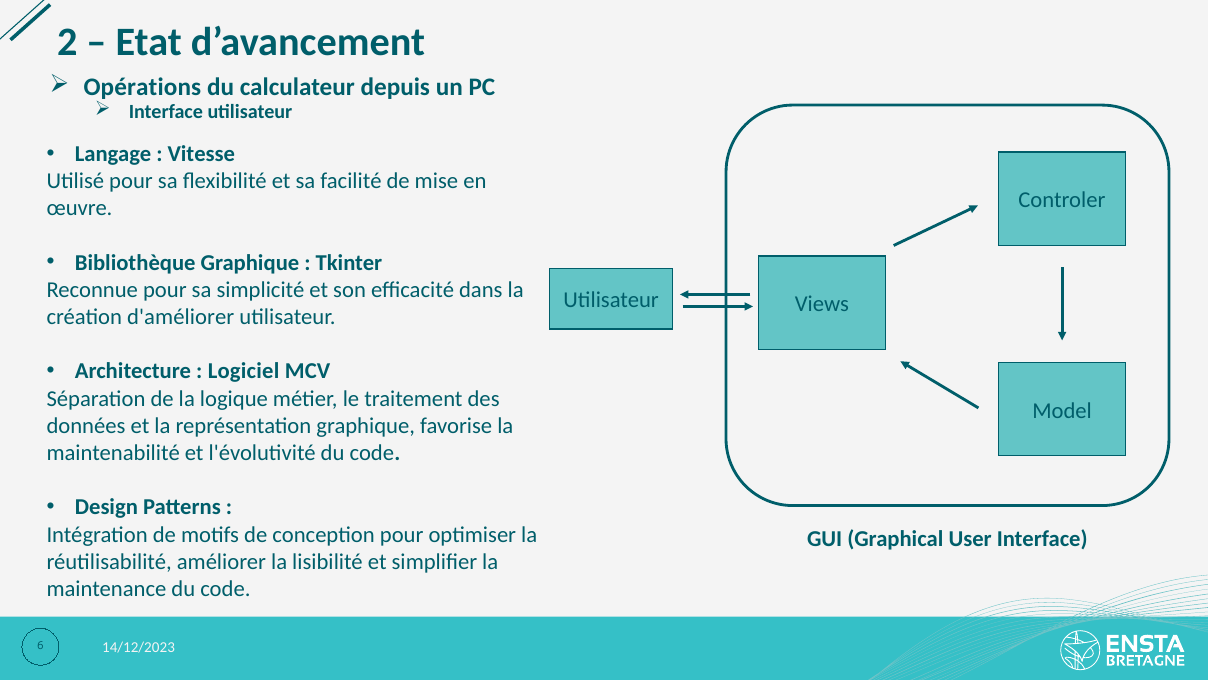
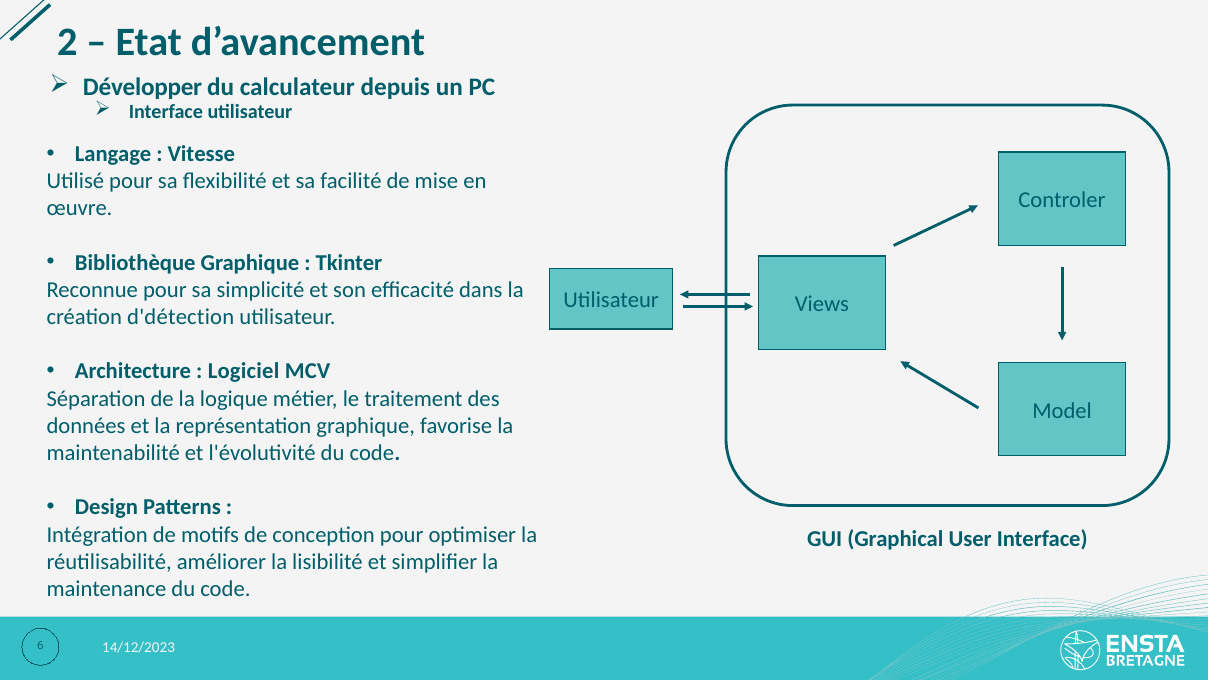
Opérations: Opérations -> Développer
d'améliorer: d'améliorer -> d'détection
